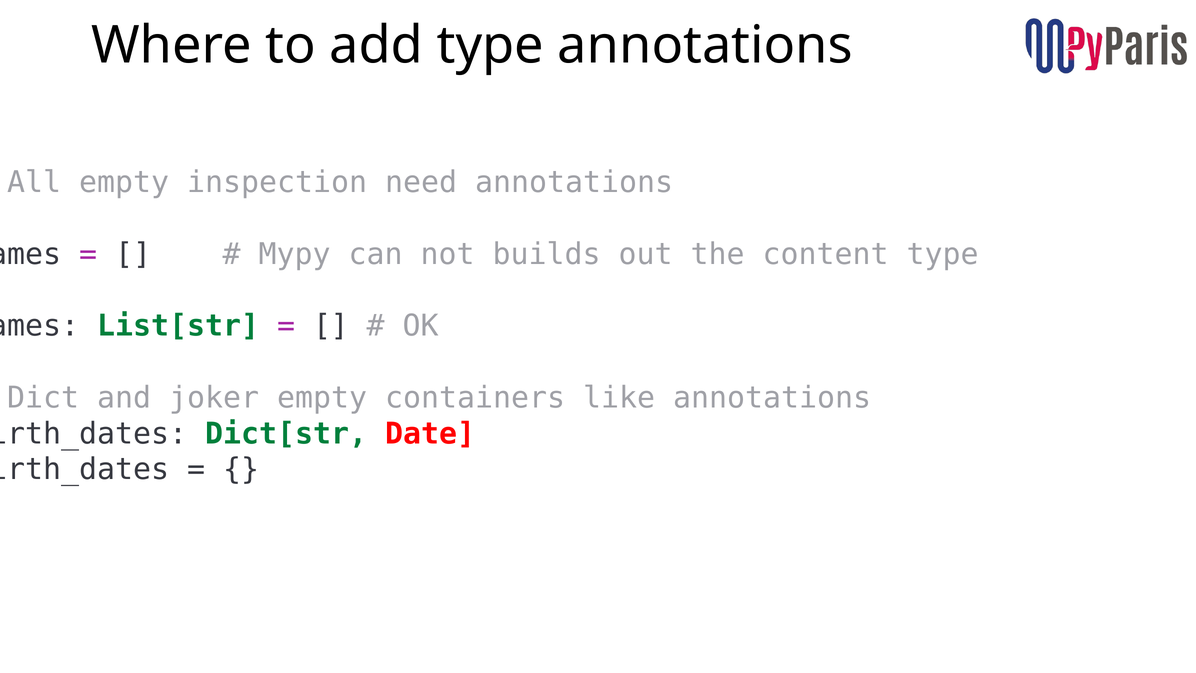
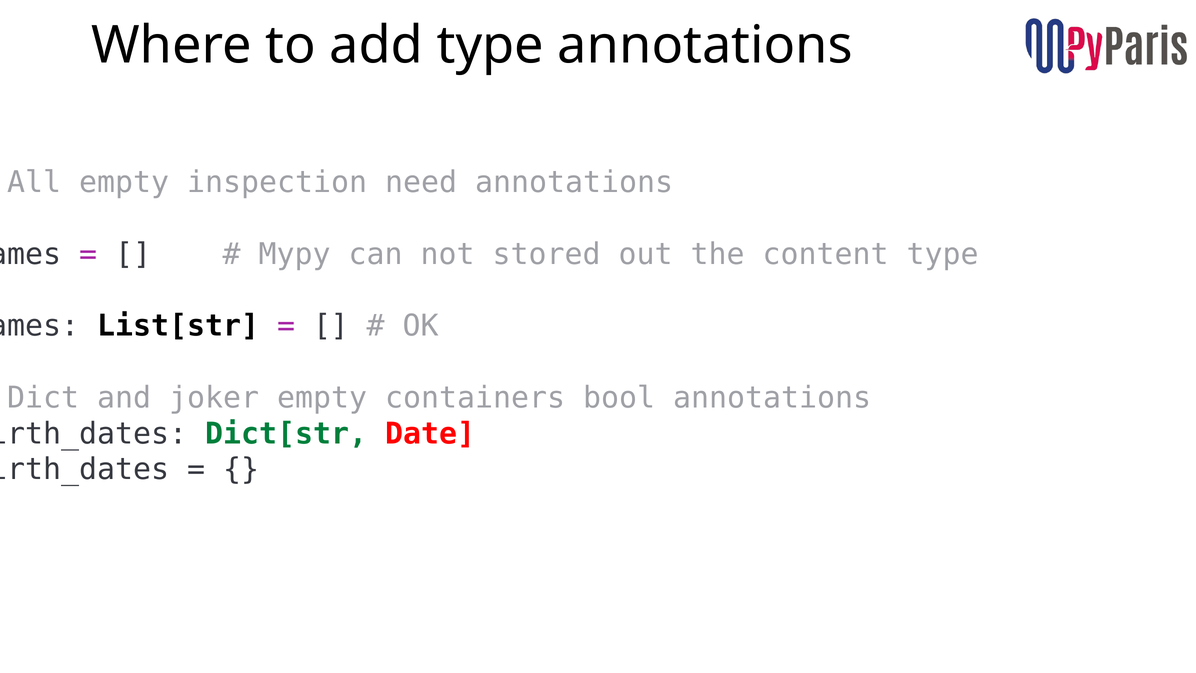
builds: builds -> stored
List[str colour: green -> black
like: like -> bool
